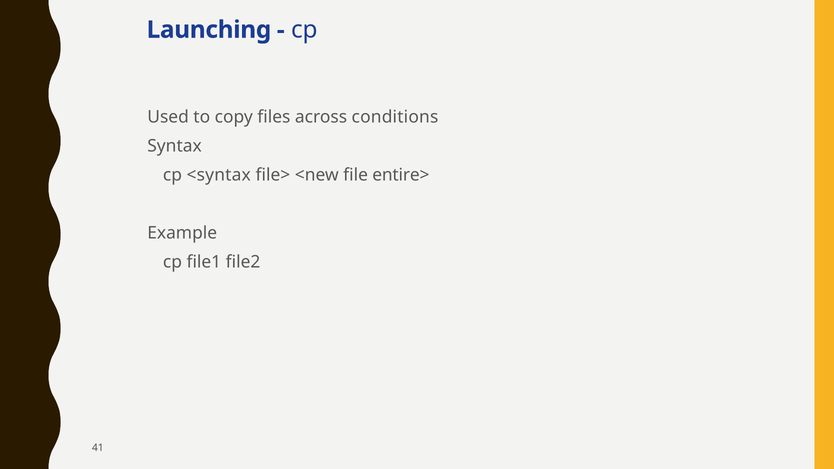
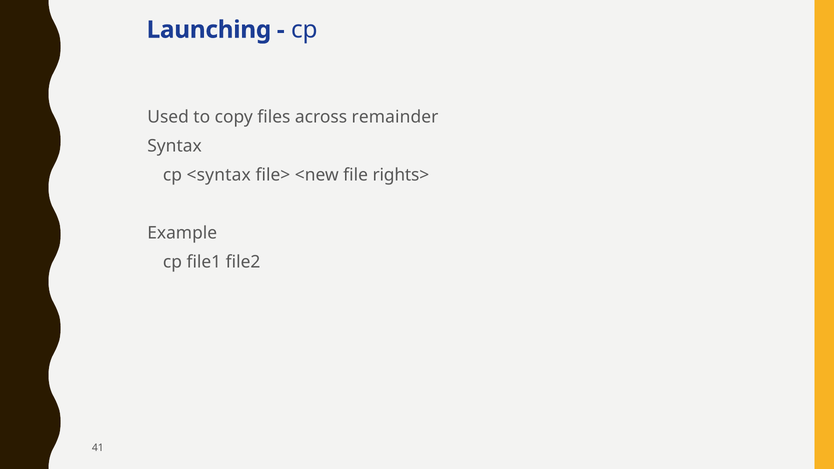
conditions: conditions -> remainder
entire>: entire> -> rights>
